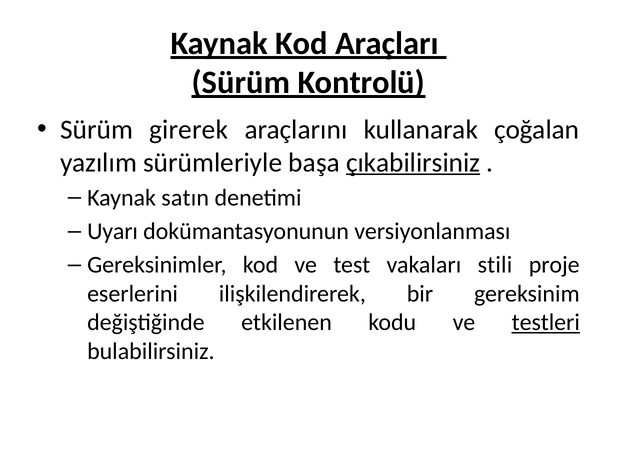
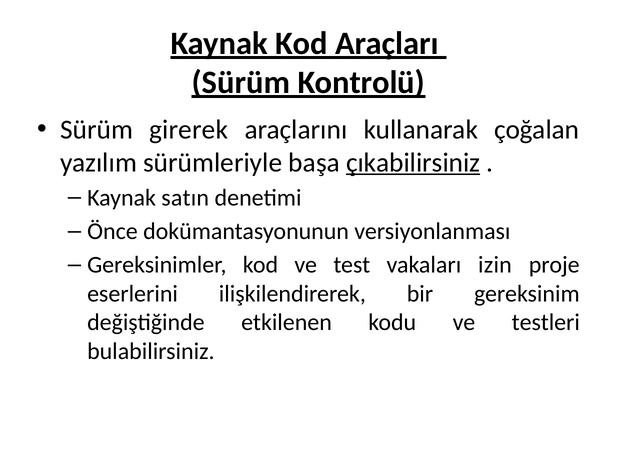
Uyarı: Uyarı -> Önce
stili: stili -> izin
testleri underline: present -> none
